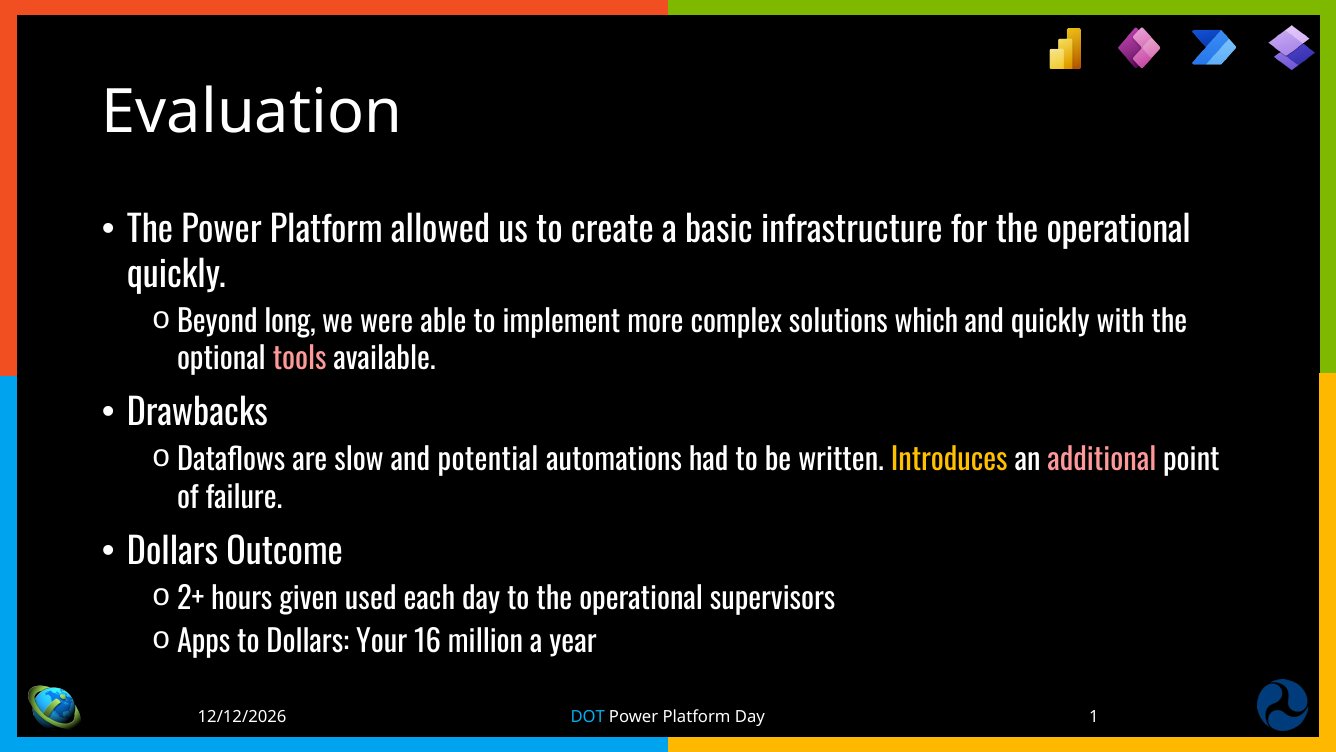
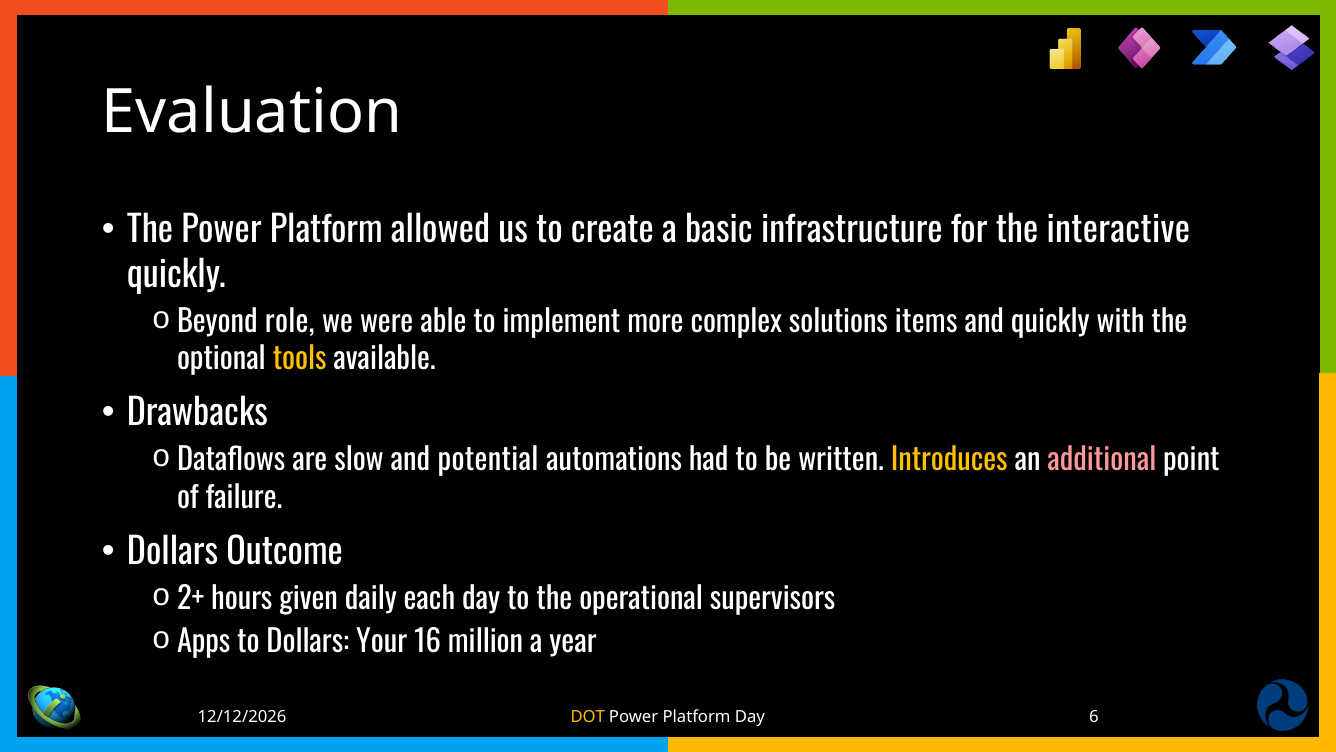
for the operational: operational -> interactive
long: long -> role
which: which -> items
tools colour: pink -> yellow
used: used -> daily
DOT colour: light blue -> yellow
1: 1 -> 6
